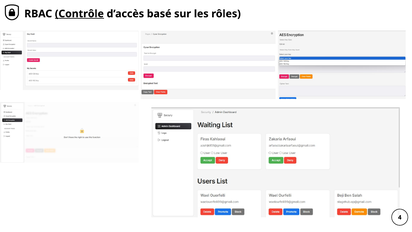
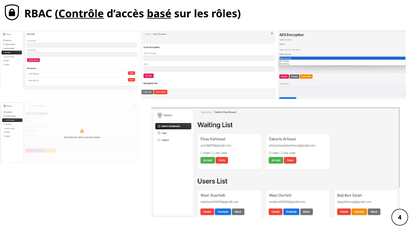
basé underline: none -> present
